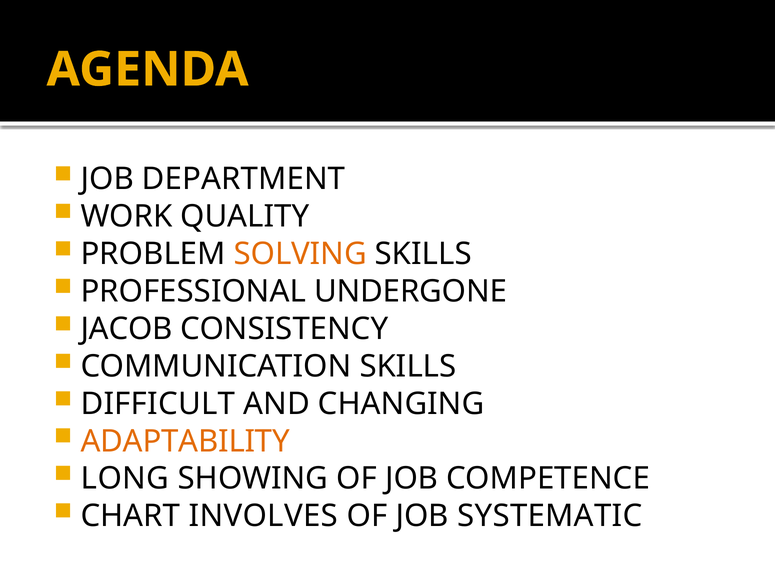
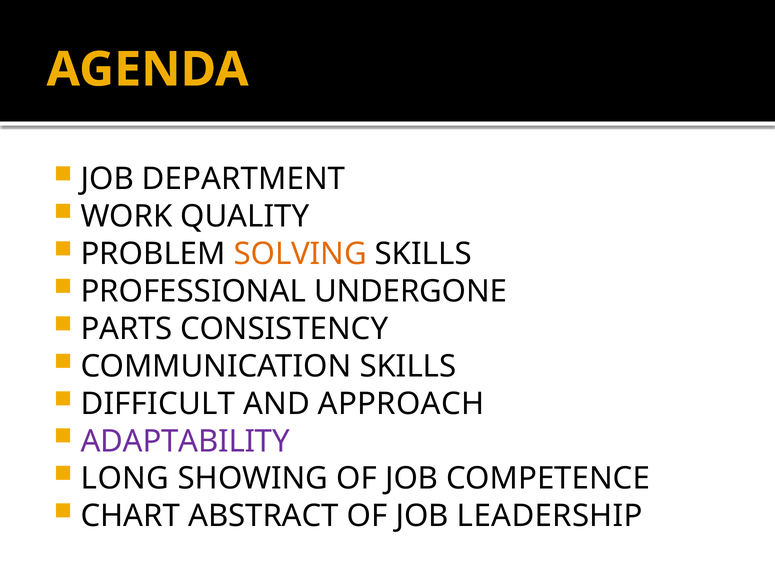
JACOB: JACOB -> PARTS
CHANGING: CHANGING -> APPROACH
ADAPTABILITY colour: orange -> purple
INVOLVES: INVOLVES -> ABSTRACT
SYSTEMATIC: SYSTEMATIC -> LEADERSHIP
